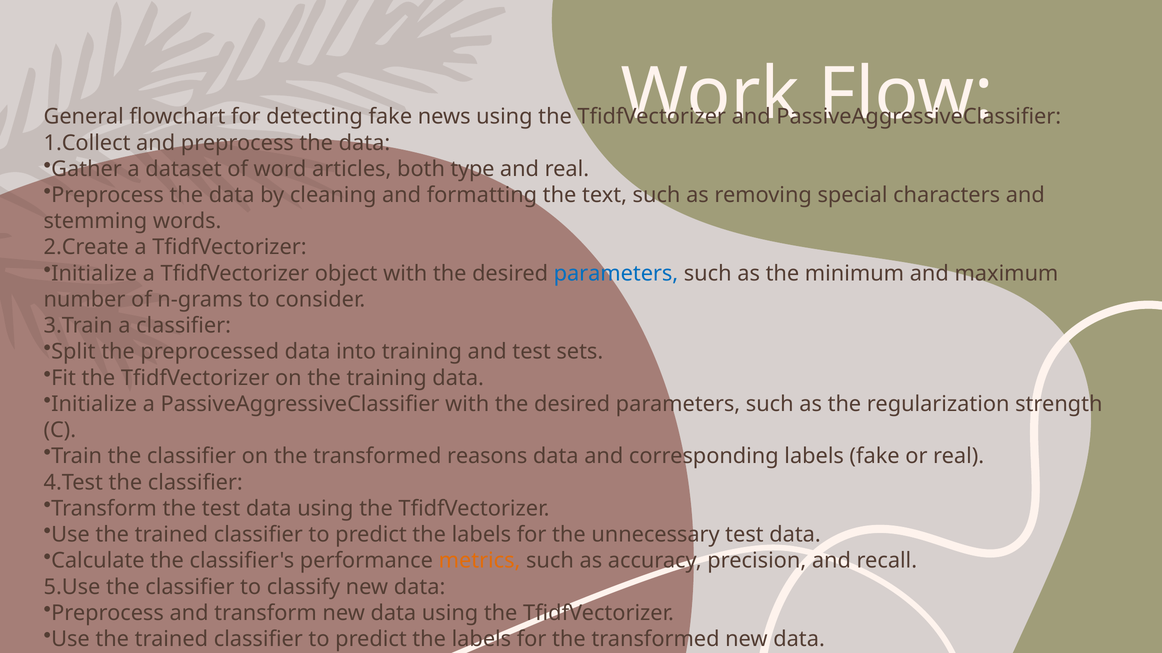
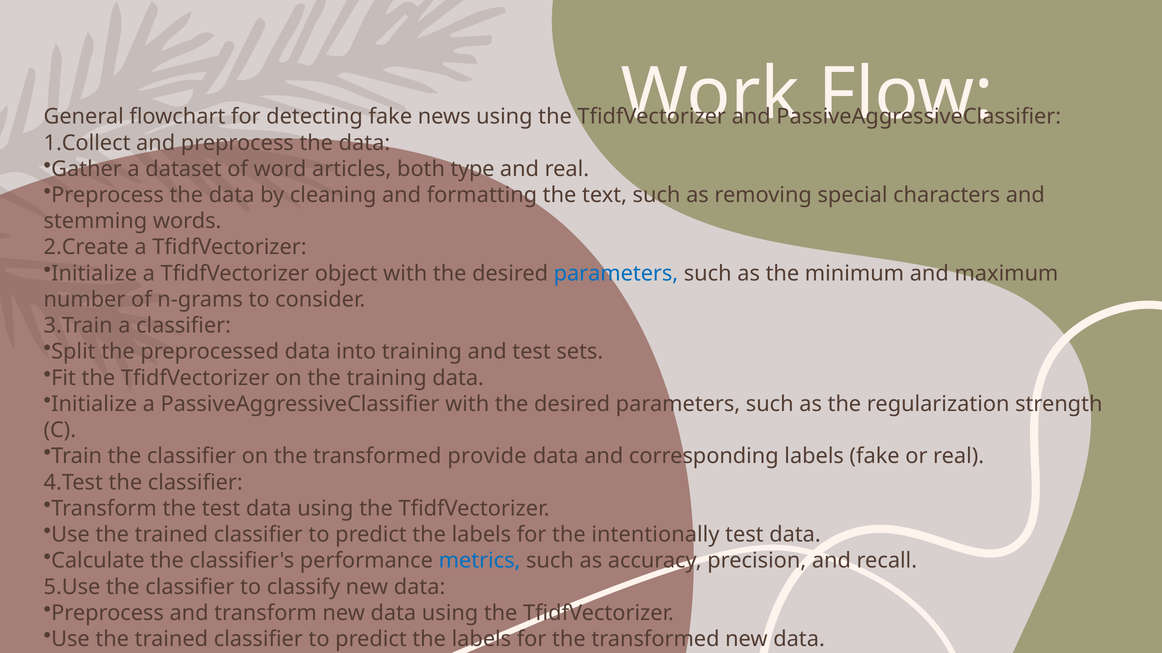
reasons: reasons -> provide
unnecessary: unnecessary -> intentionally
metrics colour: orange -> blue
